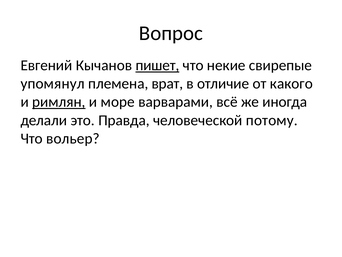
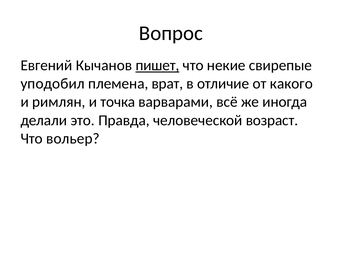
упомянул: упомянул -> уподобил
римлян underline: present -> none
море: море -> точка
потому: потому -> возраст
